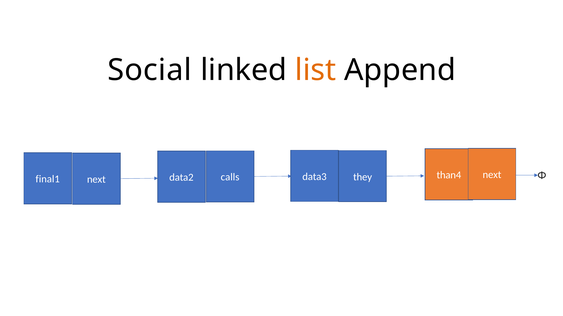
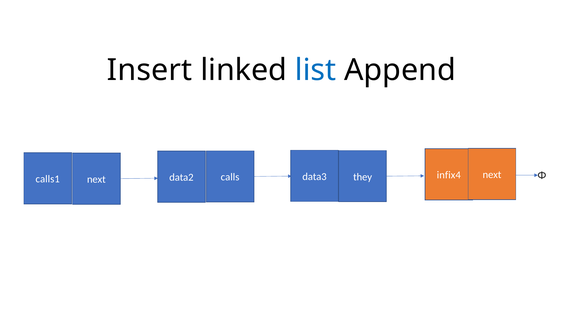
Social: Social -> Insert
list colour: orange -> blue
than4: than4 -> infix4
final1: final1 -> calls1
